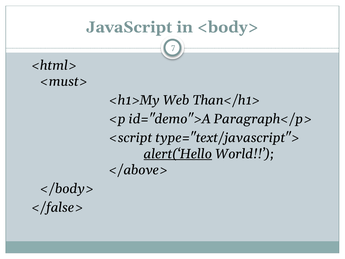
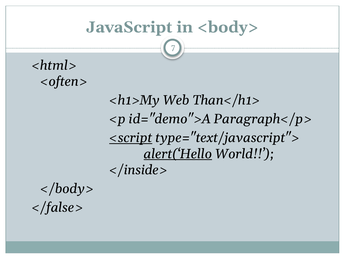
<must>: <must> -> <often>
<script underline: none -> present
</above>: </above> -> </inside>
